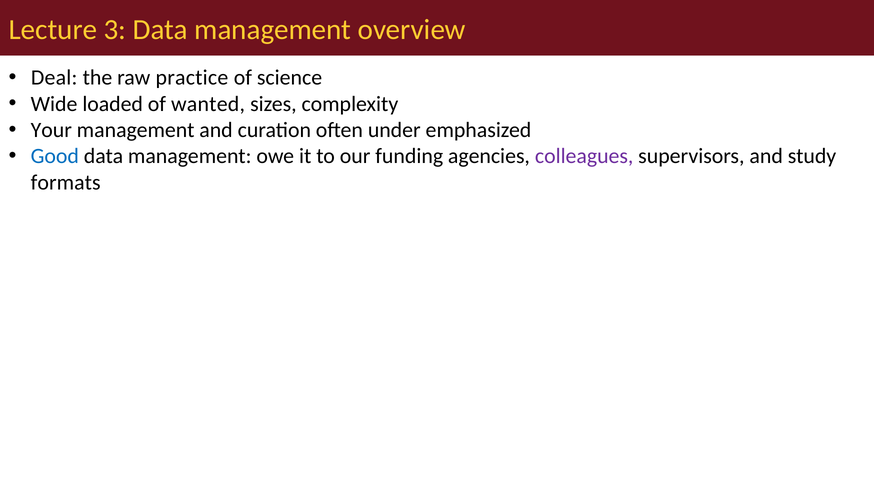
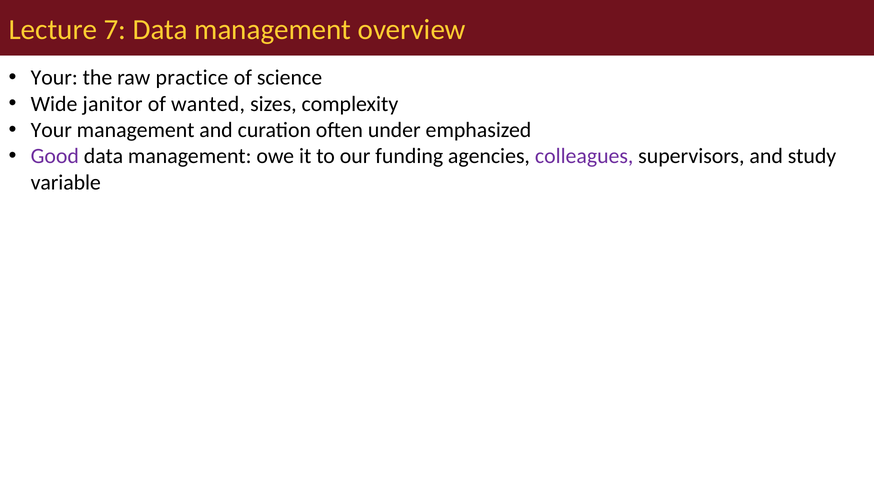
3: 3 -> 7
Deal at (54, 78): Deal -> Your
loaded: loaded -> janitor
Good colour: blue -> purple
formats: formats -> variable
